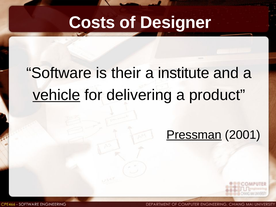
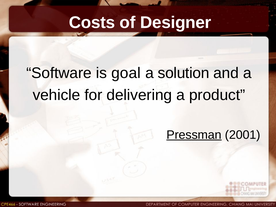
their: their -> goal
institute: institute -> solution
vehicle underline: present -> none
